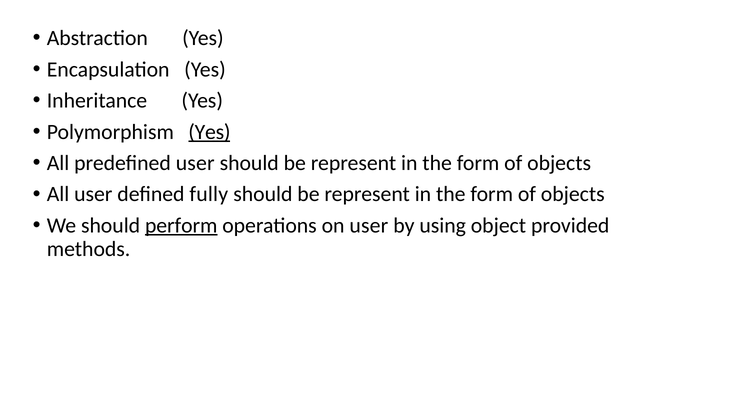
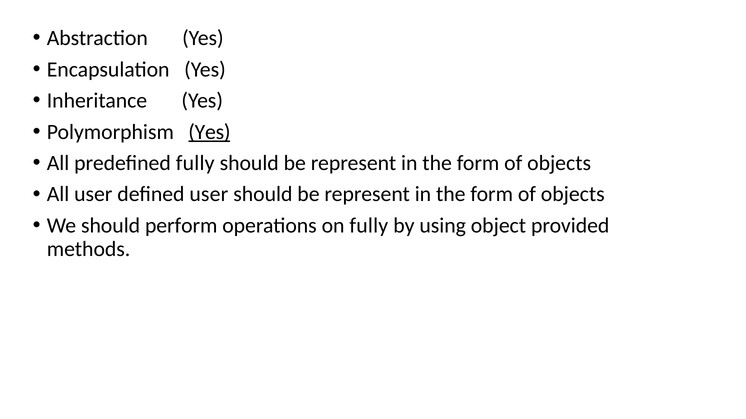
predefined user: user -> fully
defined fully: fully -> user
perform underline: present -> none
on user: user -> fully
